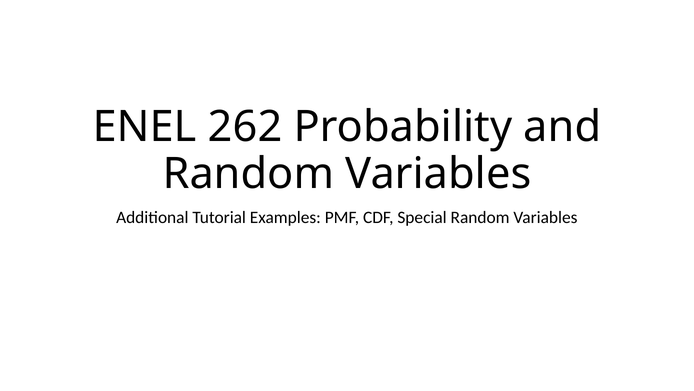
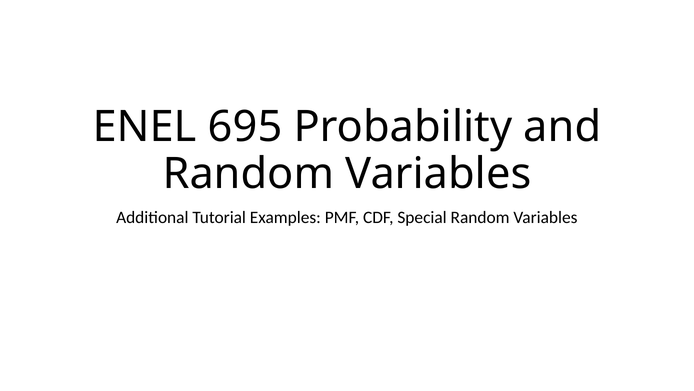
262: 262 -> 695
